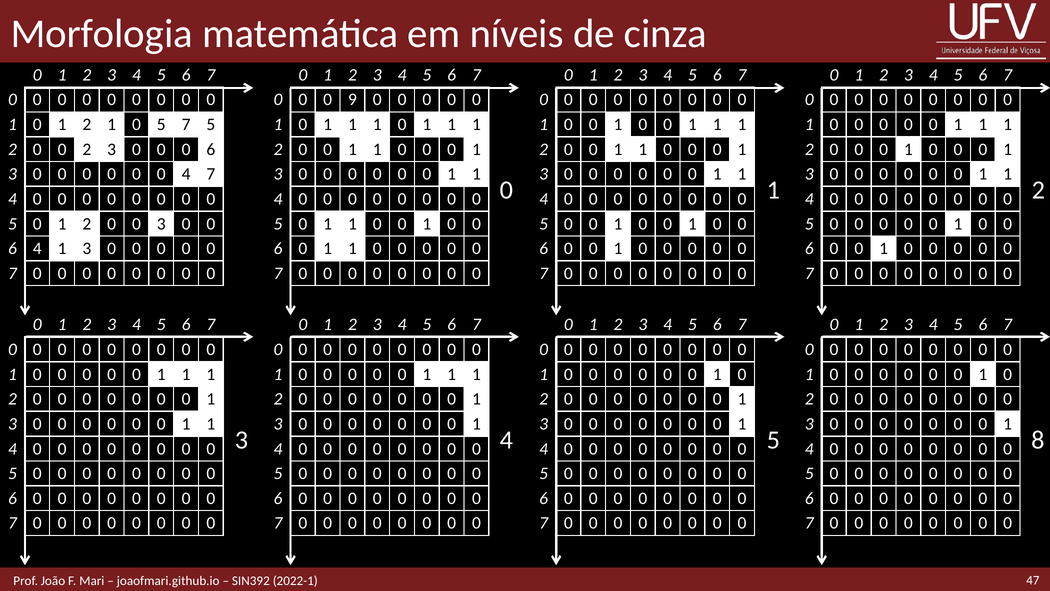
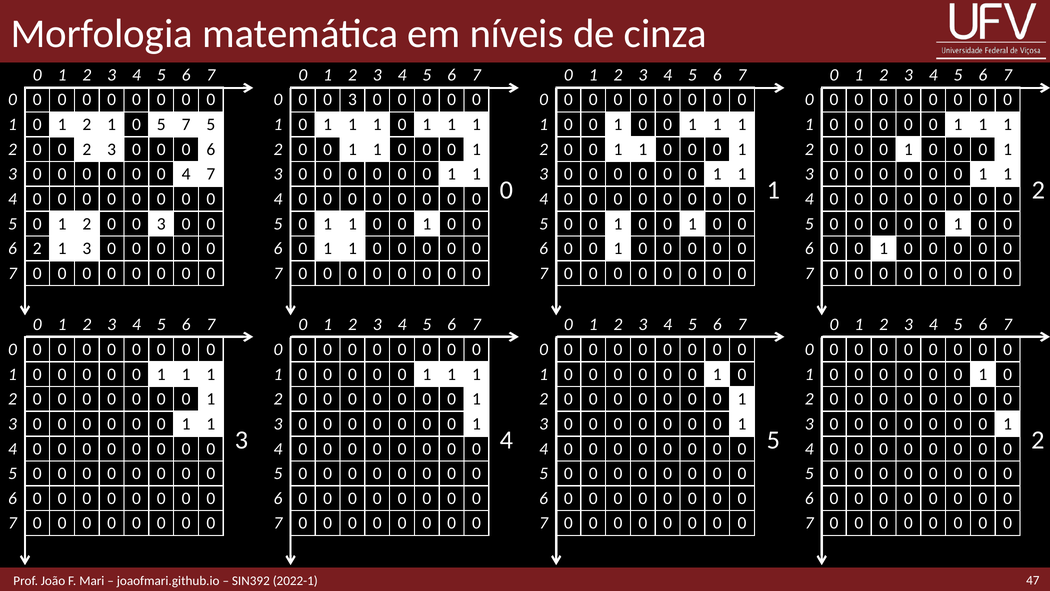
9 at (352, 100): 9 -> 3
6 4: 4 -> 2
4 5 8: 8 -> 2
